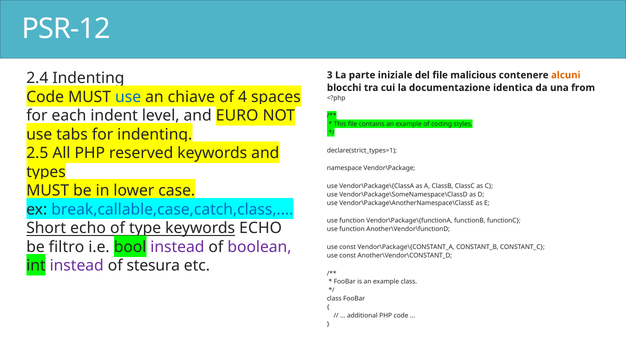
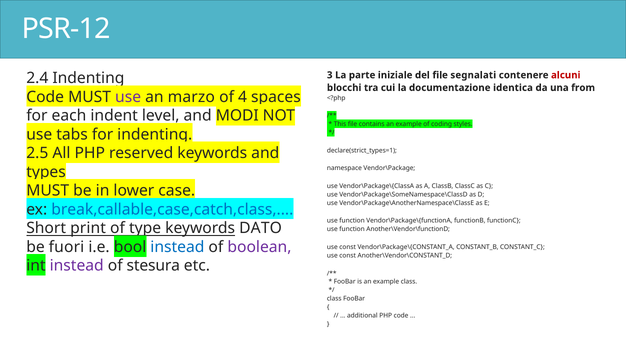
malicious: malicious -> segnalati
alcuni colour: orange -> red
use at (128, 97) colour: blue -> purple
chiave: chiave -> marzo
EURO: EURO -> MODI
Short echo: echo -> print
keywords ECHO: ECHO -> DATO
filtro: filtro -> fuori
instead at (177, 247) colour: purple -> blue
